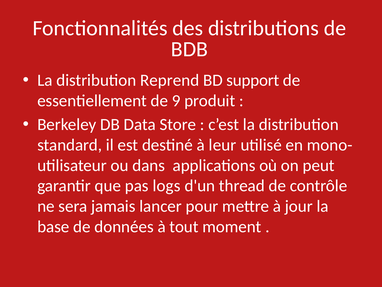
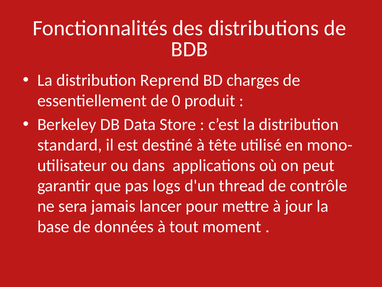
support: support -> charges
9: 9 -> 0
leur: leur -> tête
